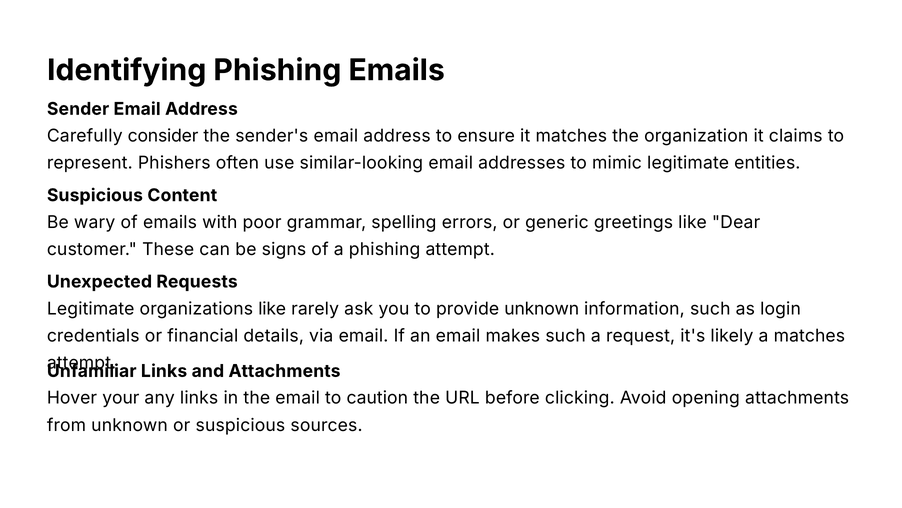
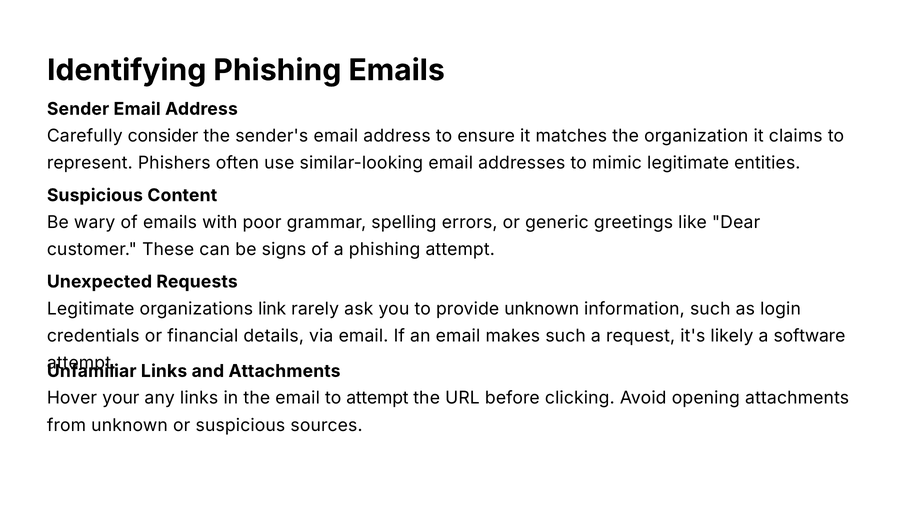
organizations like: like -> link
a matches: matches -> software
to caution: caution -> attempt
